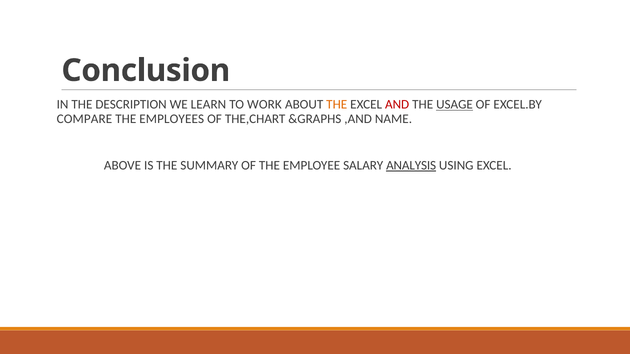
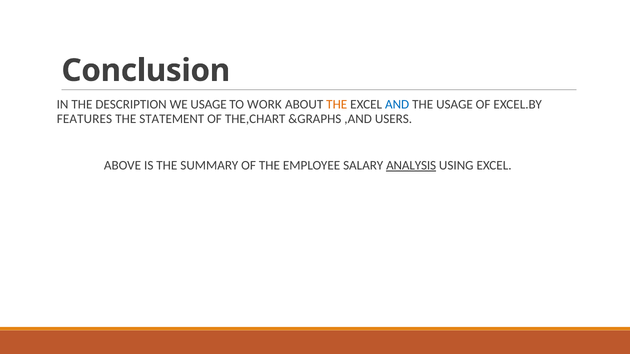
WE LEARN: LEARN -> USAGE
AND colour: red -> blue
USAGE at (455, 105) underline: present -> none
COMPARE: COMPARE -> FEATURES
EMPLOYEES: EMPLOYEES -> STATEMENT
NAME: NAME -> USERS
